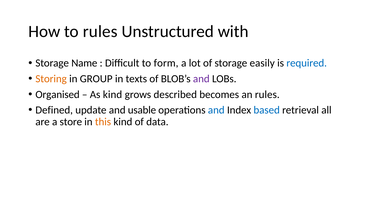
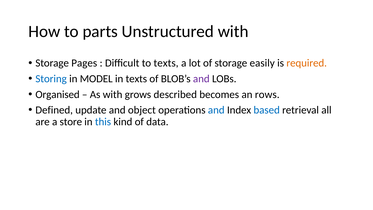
to rules: rules -> parts
Name: Name -> Pages
to form: form -> texts
required colour: blue -> orange
Storing colour: orange -> blue
GROUP: GROUP -> MODEL
As kind: kind -> with
an rules: rules -> rows
usable: usable -> object
this colour: orange -> blue
